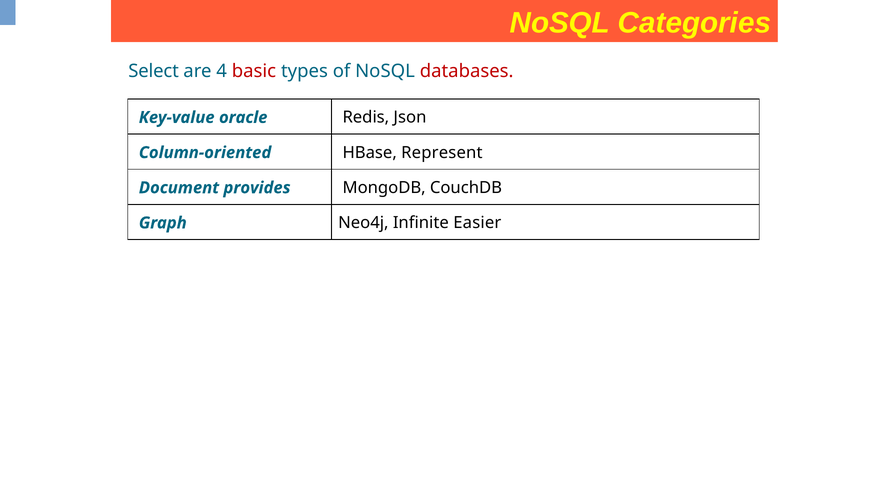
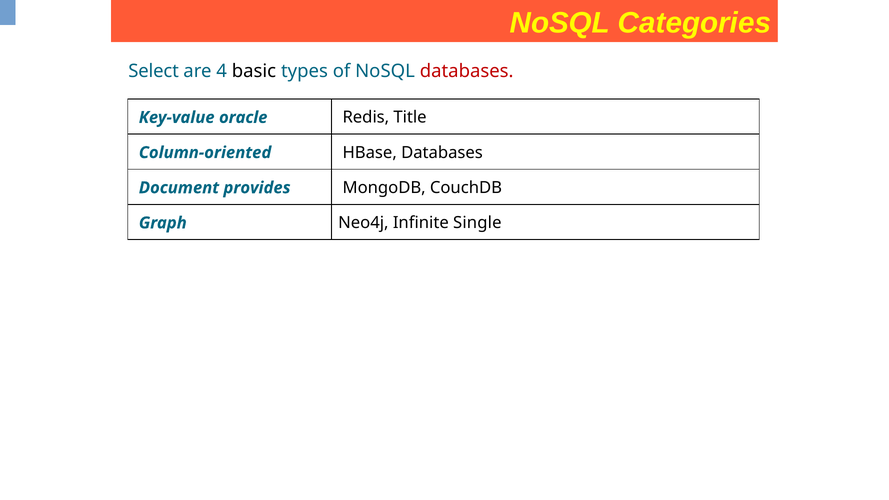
basic colour: red -> black
Json: Json -> Title
HBase Represent: Represent -> Databases
Easier: Easier -> Single
